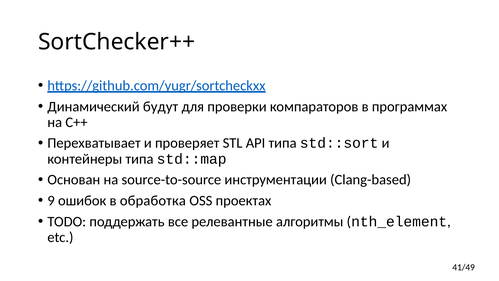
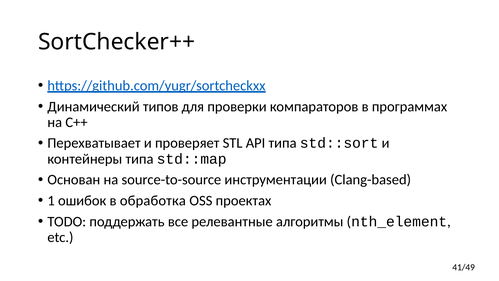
будут: будут -> типов
9: 9 -> 1
